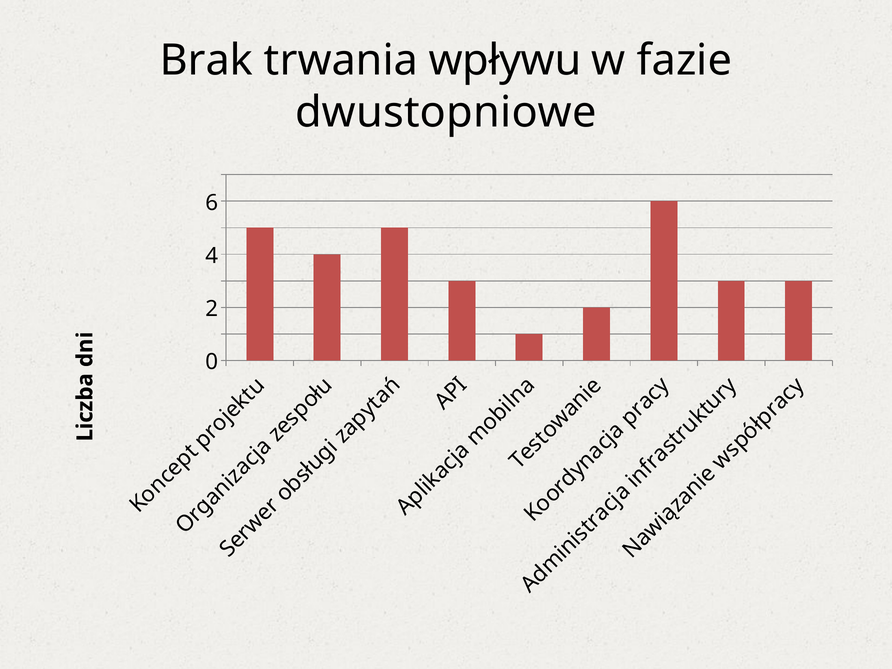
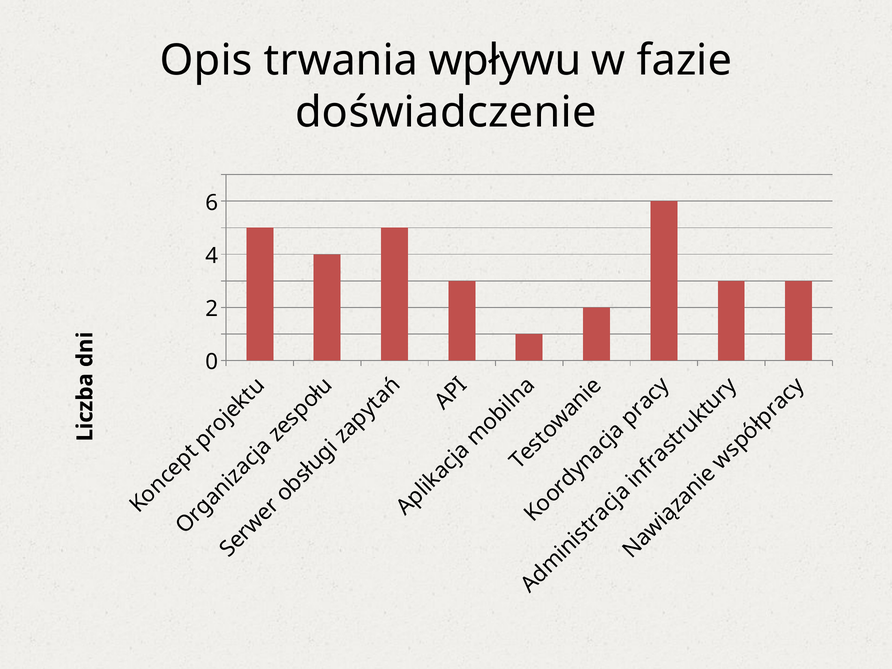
Brak: Brak -> Opis
dwustopniowe: dwustopniowe -> doświadczenie
